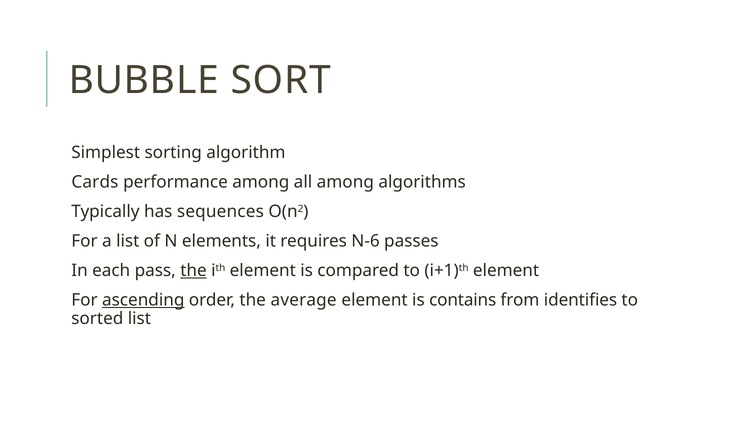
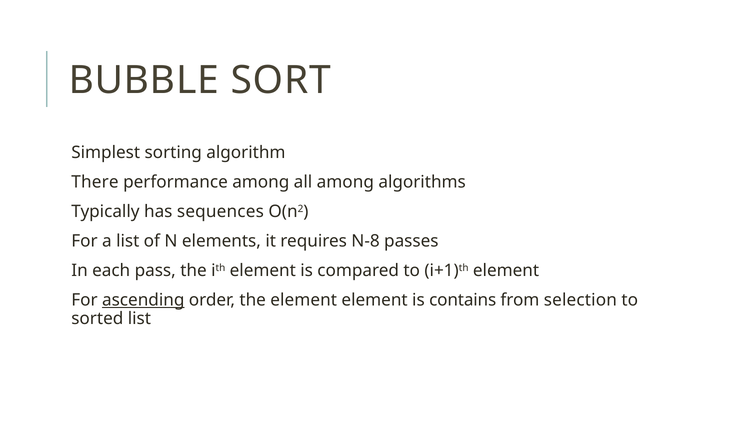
Cards: Cards -> There
N-6: N-6 -> N-8
the at (193, 270) underline: present -> none
the average: average -> element
identifies: identifies -> selection
